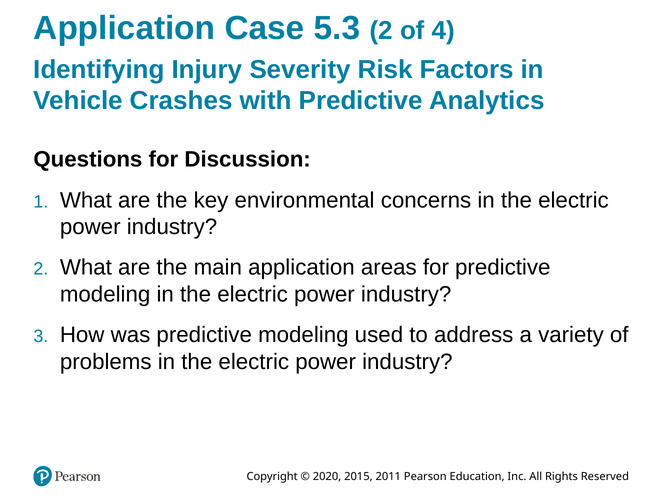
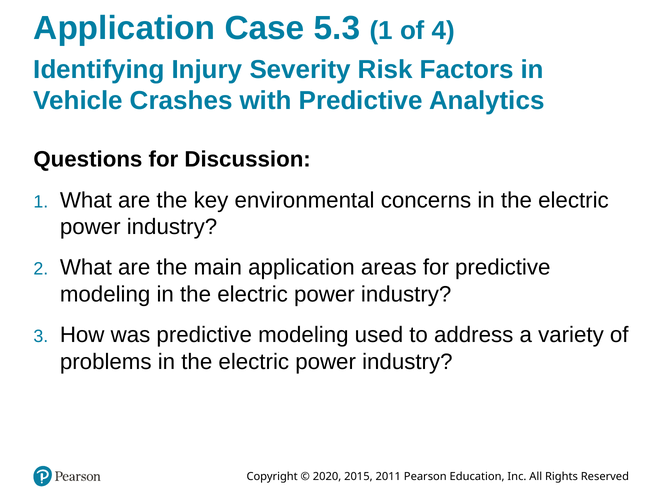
5.3 2: 2 -> 1
